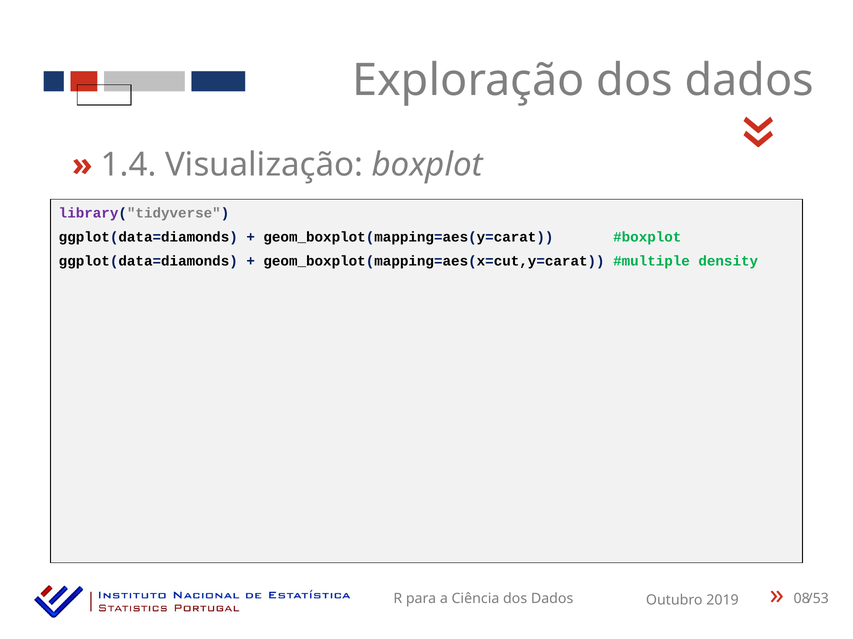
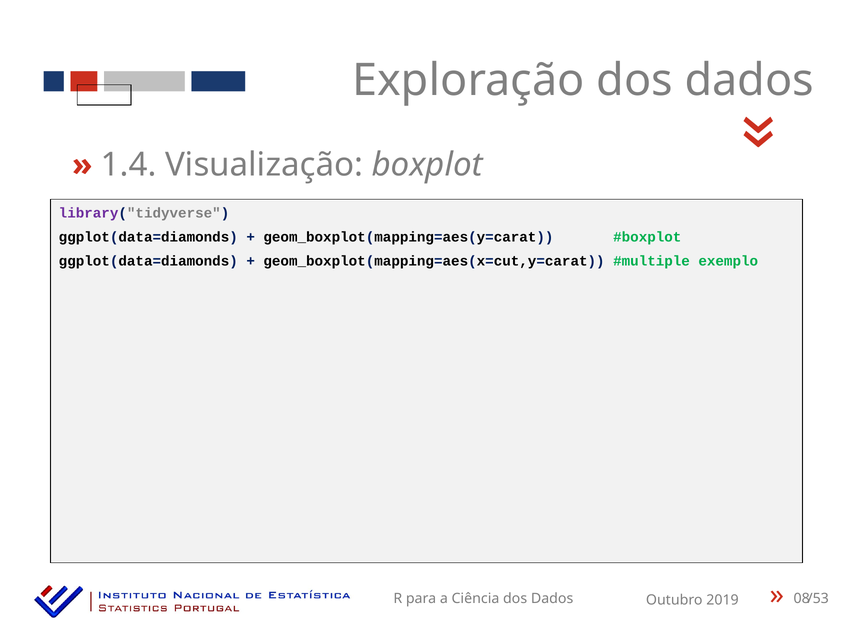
density: density -> exemplo
